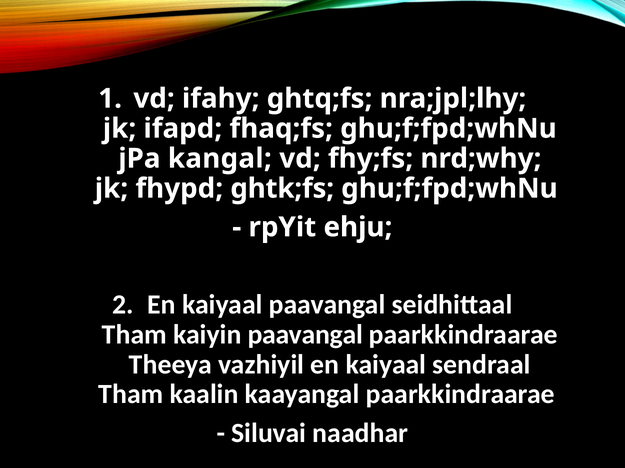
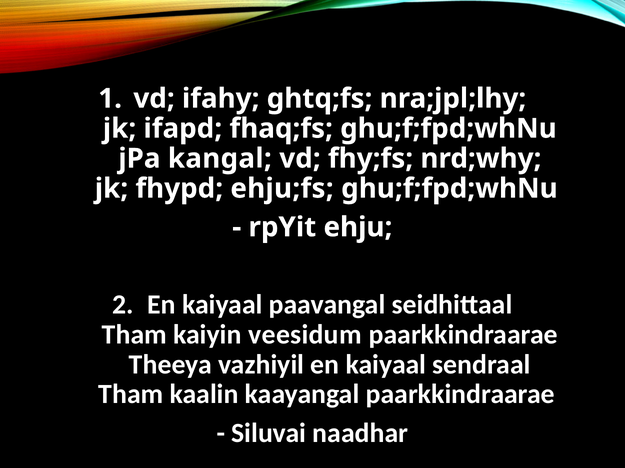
ghtk;fs: ghtk;fs -> ehju;fs
kaiyin paavangal: paavangal -> veesidum
